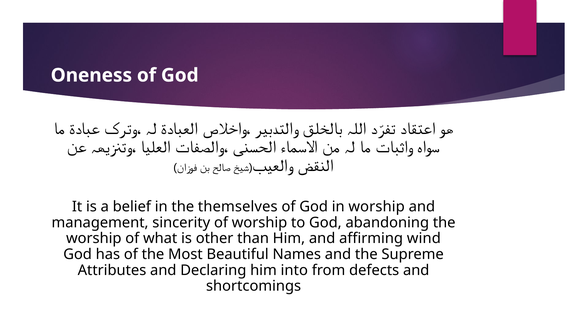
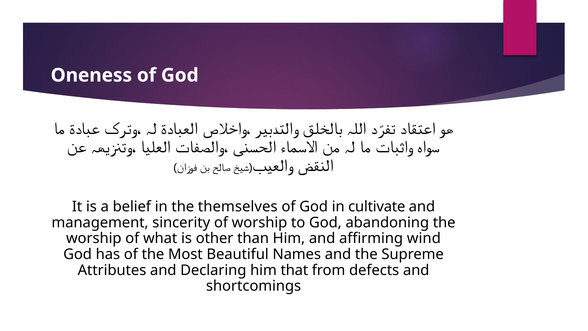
in worship: worship -> cultivate
into: into -> that
